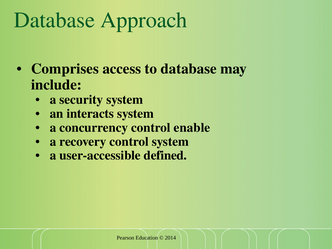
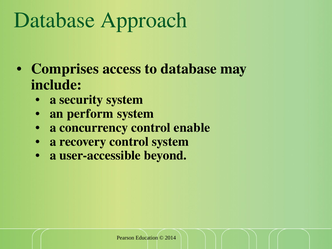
interacts: interacts -> perform
defined: defined -> beyond
